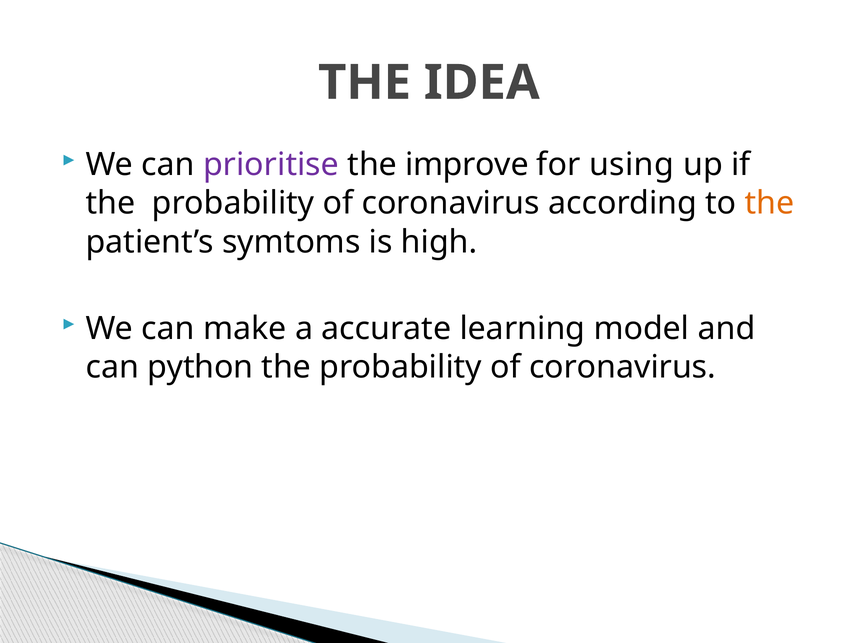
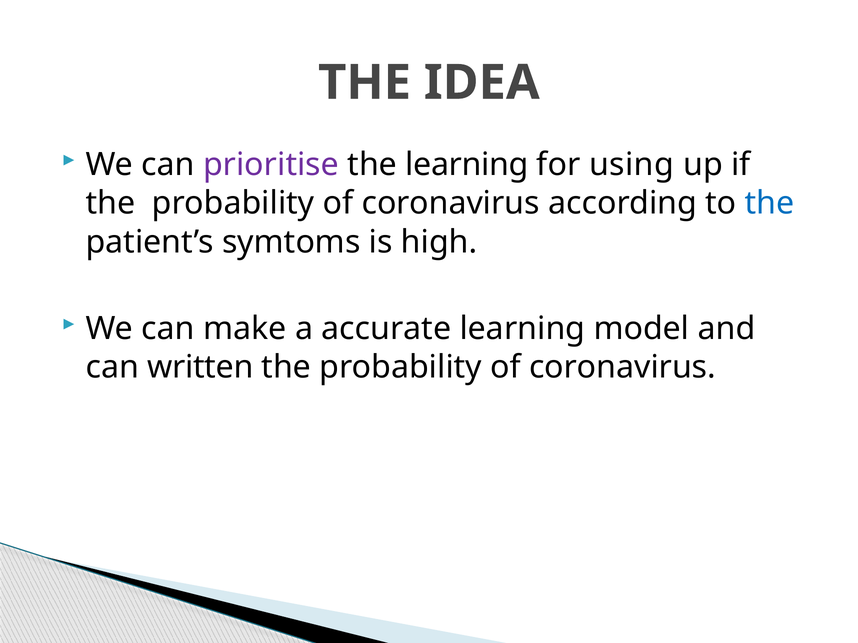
the improve: improve -> learning
the at (770, 203) colour: orange -> blue
python: python -> written
